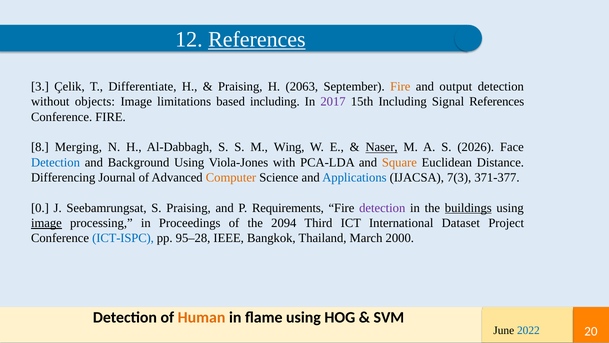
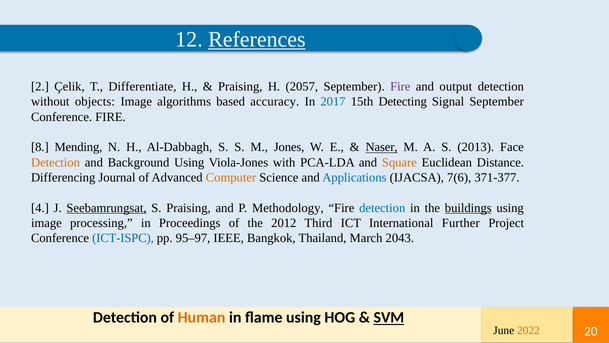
3: 3 -> 2
2063: 2063 -> 2057
Fire at (400, 86) colour: orange -> purple
limitations: limitations -> algorithms
based including: including -> accuracy
2017 colour: purple -> blue
15th Including: Including -> Detecting
Signal References: References -> September
Merging: Merging -> Mending
Wing: Wing -> Jones
2026: 2026 -> 2013
Detection at (55, 162) colour: blue -> orange
7(3: 7(3 -> 7(6
0: 0 -> 4
Seebamrungsat underline: none -> present
Requirements: Requirements -> Methodology
detection at (382, 208) colour: purple -> blue
image at (46, 223) underline: present -> none
2094: 2094 -> 2012
Dataset: Dataset -> Further
95–28: 95–28 -> 95–97
2000: 2000 -> 2043
SVM underline: none -> present
2022 colour: blue -> orange
